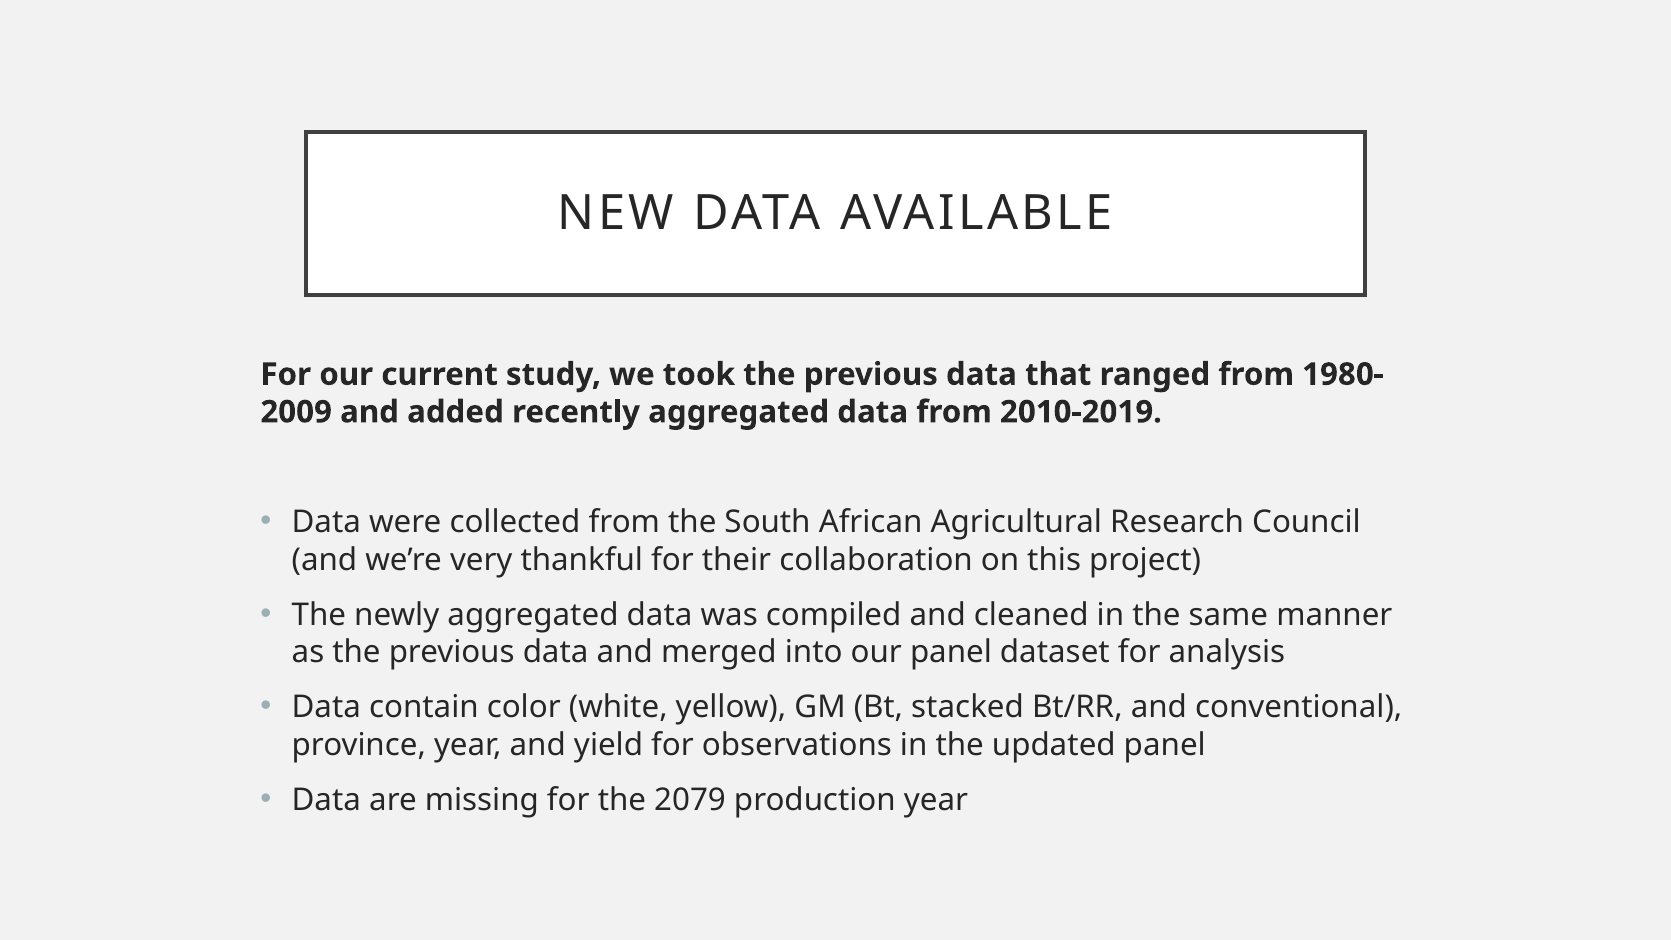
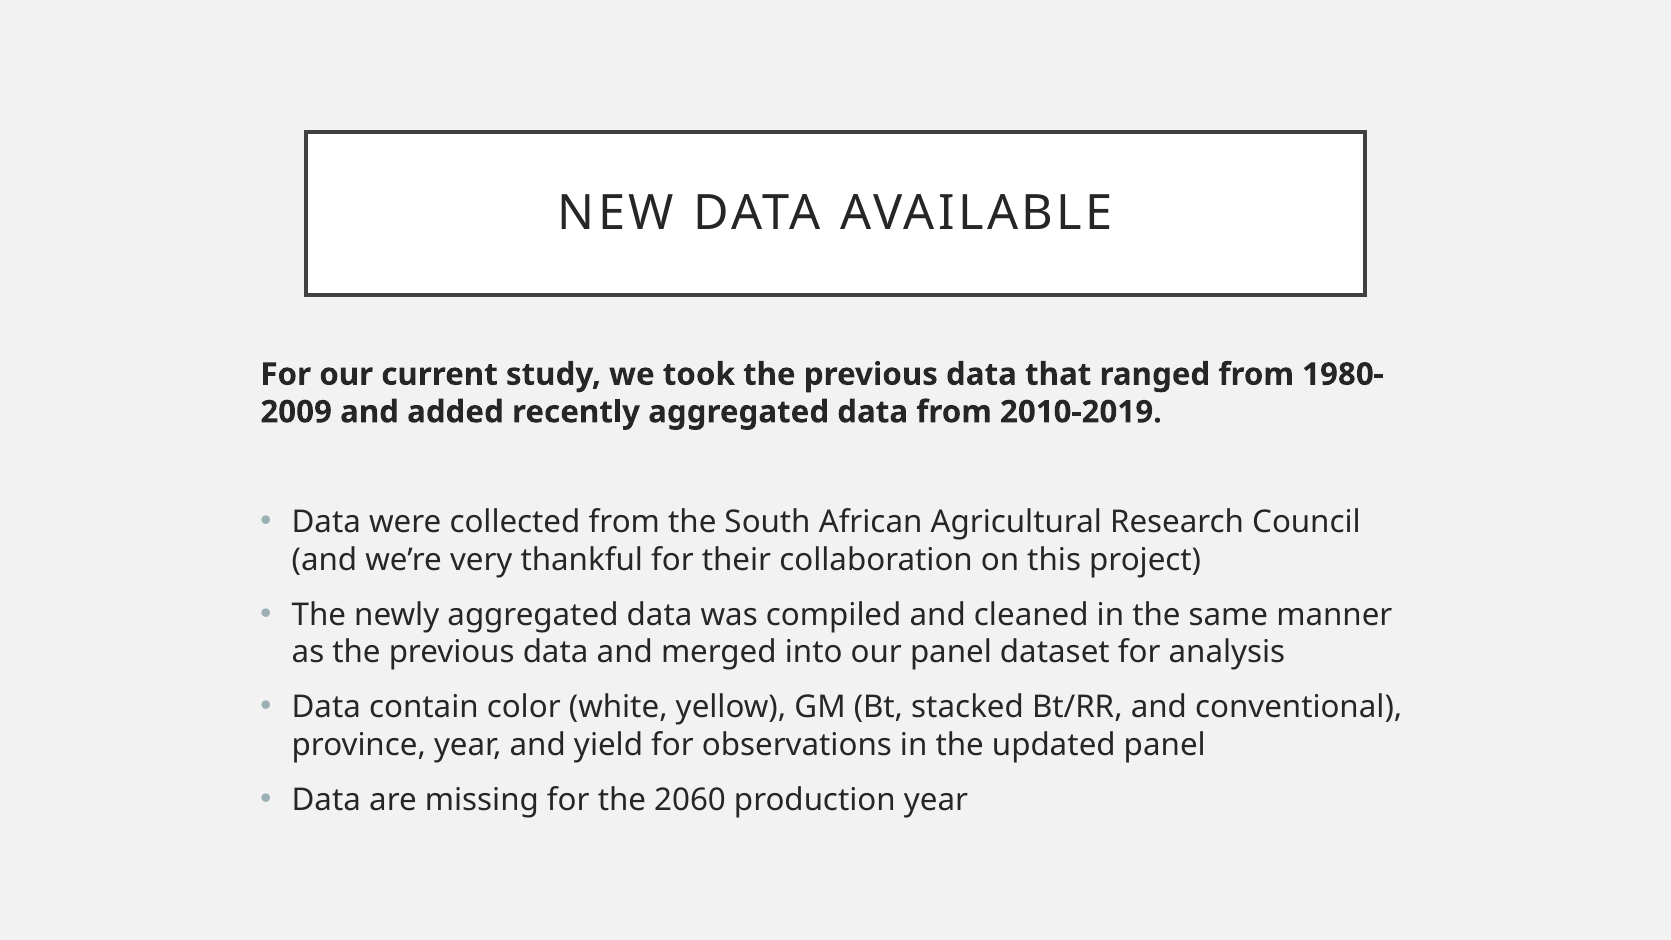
2079: 2079 -> 2060
